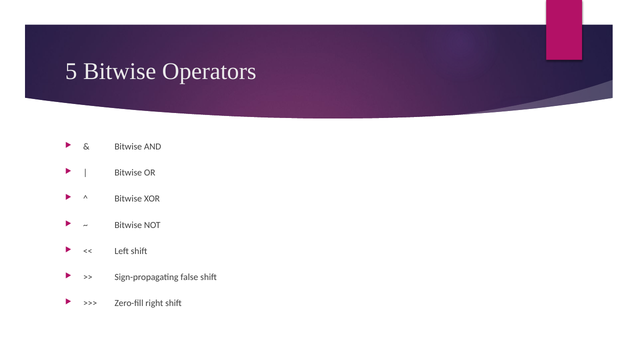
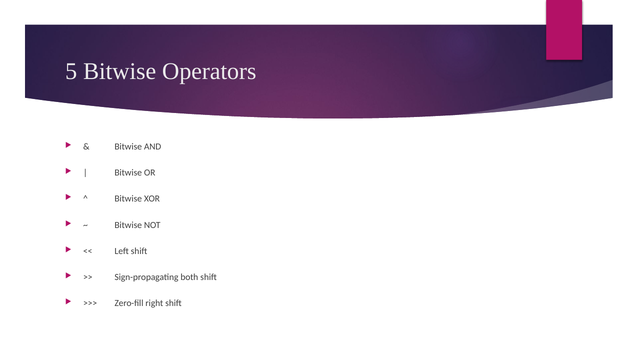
false: false -> both
